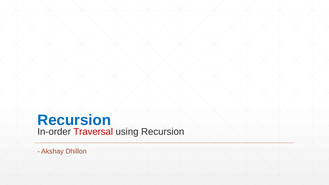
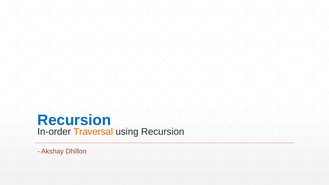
Traversal colour: red -> orange
